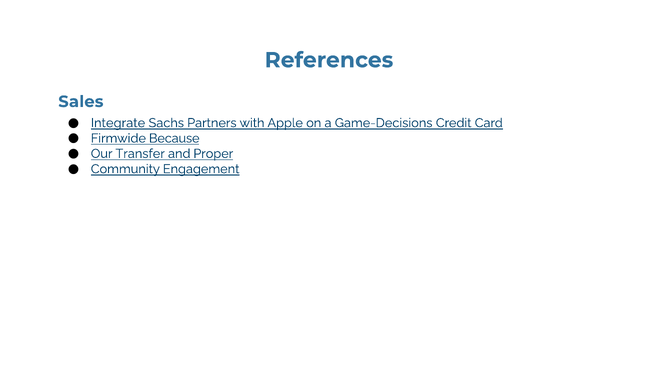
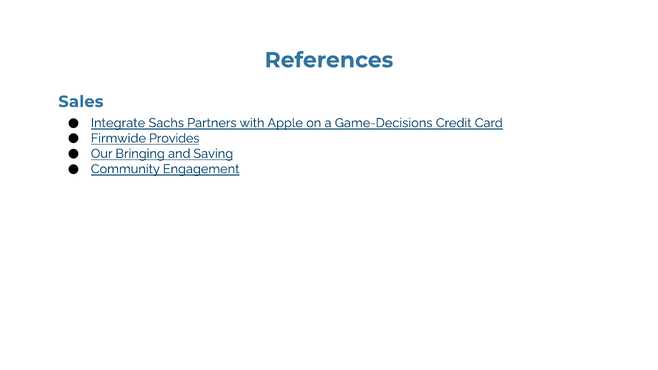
Because: Because -> Provides
Transfer: Transfer -> Bringing
Proper: Proper -> Saving
